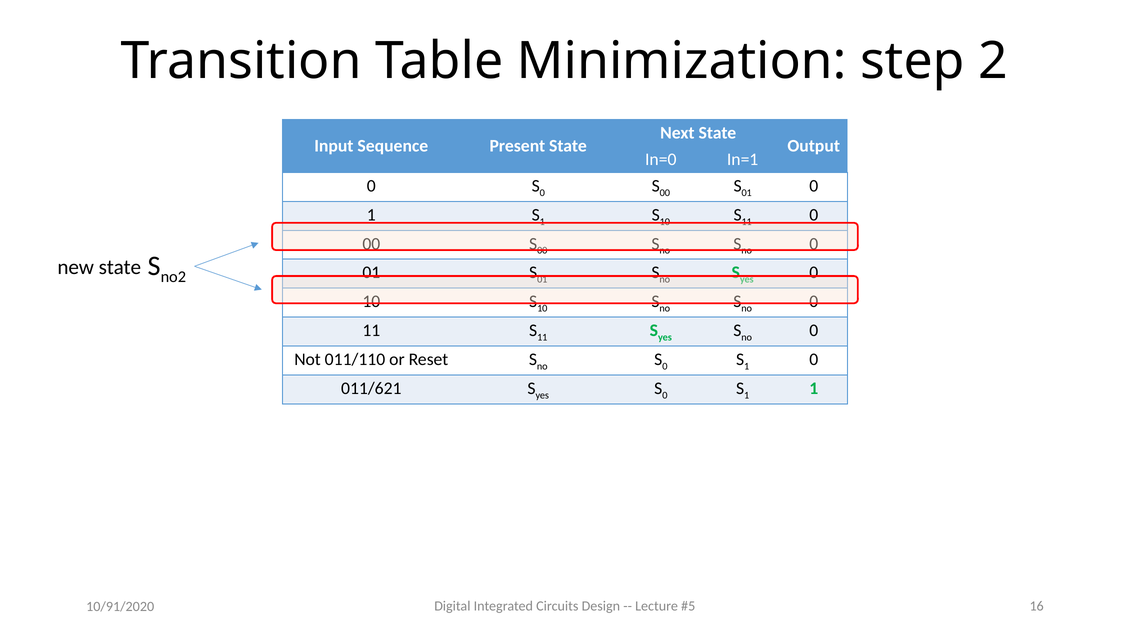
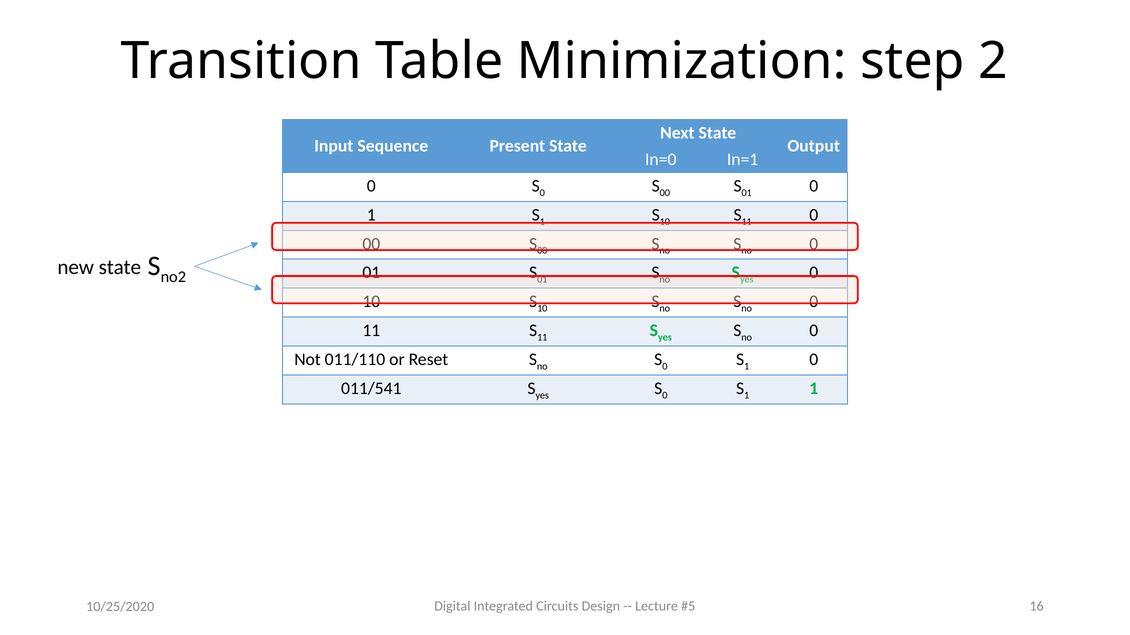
011/621: 011/621 -> 011/541
10/91/2020: 10/91/2020 -> 10/25/2020
